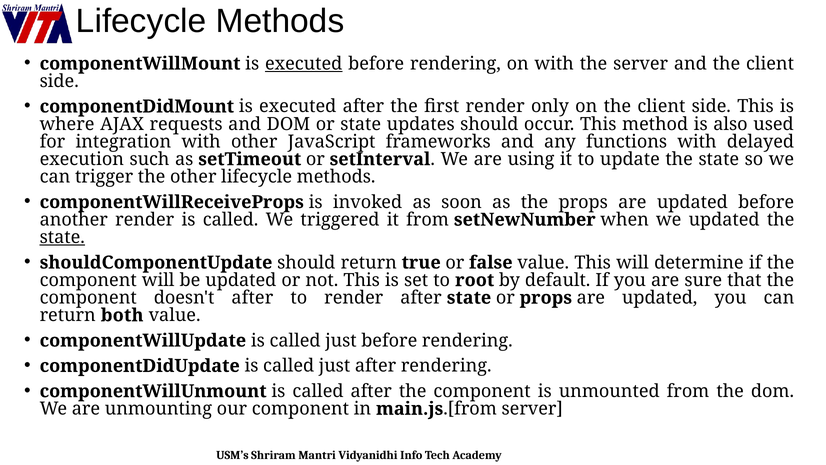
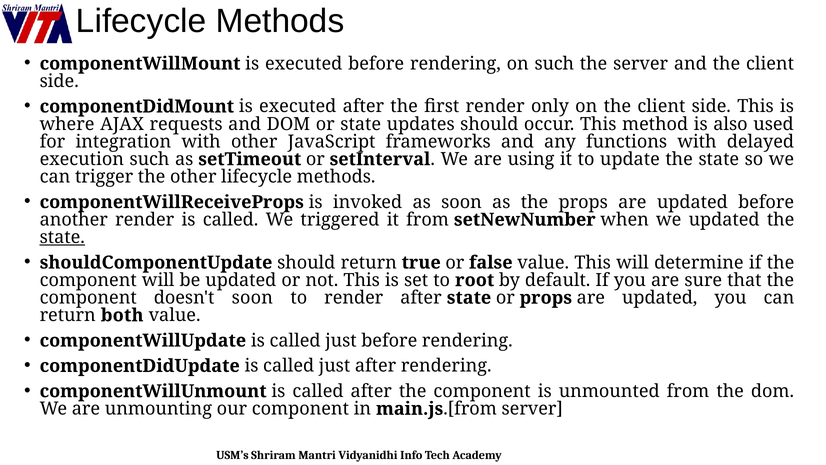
executed at (304, 64) underline: present -> none
on with: with -> such
doesn't after: after -> soon
